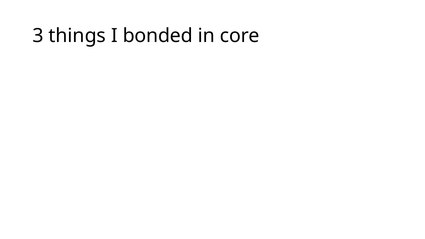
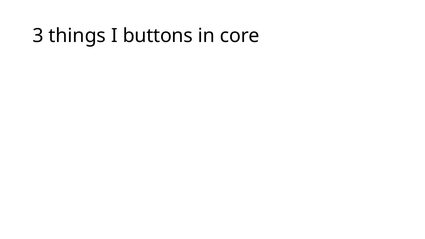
bonded: bonded -> buttons
